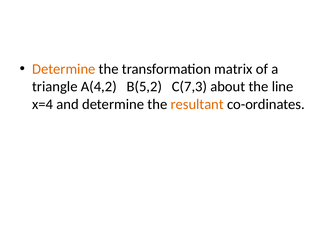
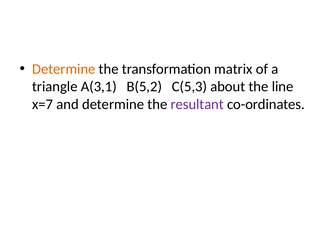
A(4,2: A(4,2 -> A(3,1
C(7,3: C(7,3 -> C(5,3
x=4: x=4 -> x=7
resultant colour: orange -> purple
